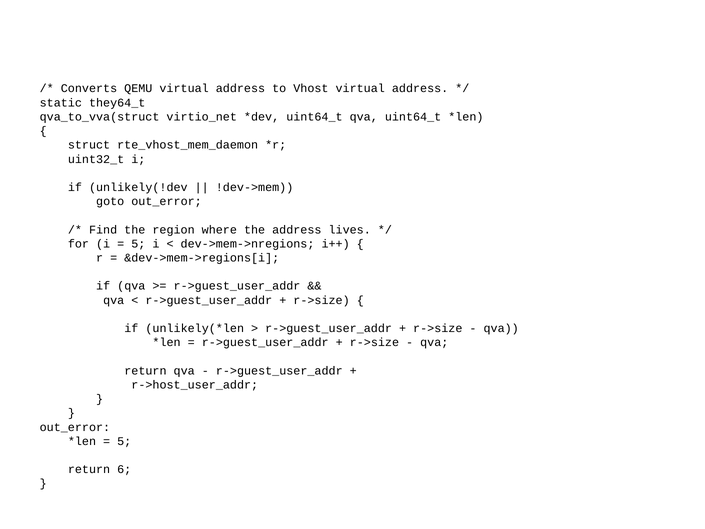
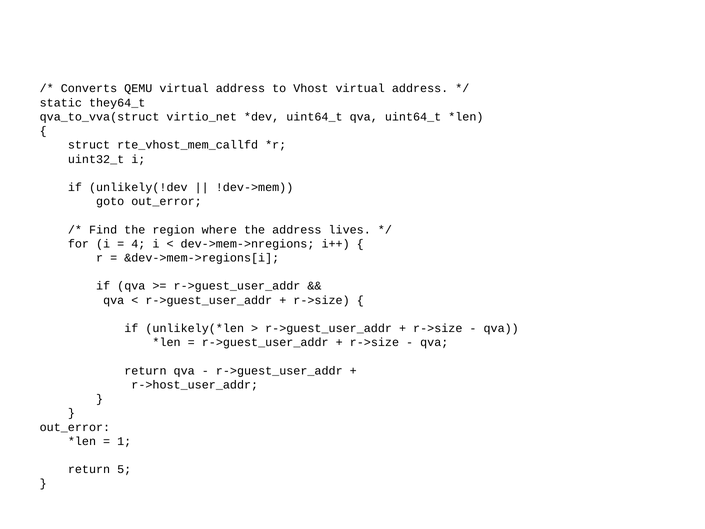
rte_vhost_mem_daemon: rte_vhost_mem_daemon -> rte_vhost_mem_callfd
5 at (138, 244): 5 -> 4
5 at (124, 441): 5 -> 1
6: 6 -> 5
